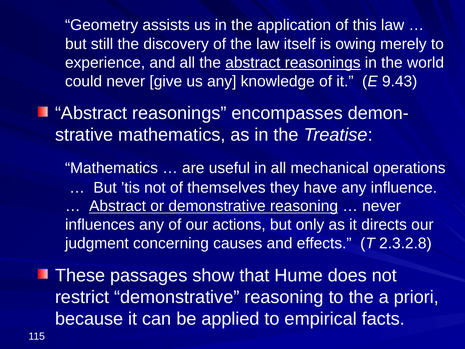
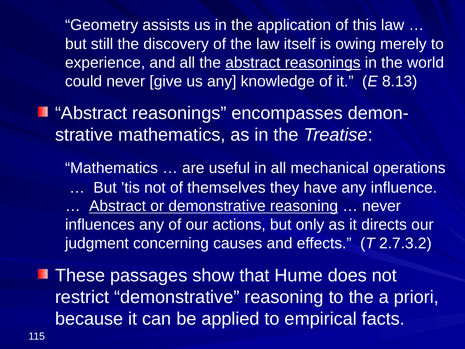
9.43: 9.43 -> 8.13
2.3.2.8: 2.3.2.8 -> 2.7.3.2
